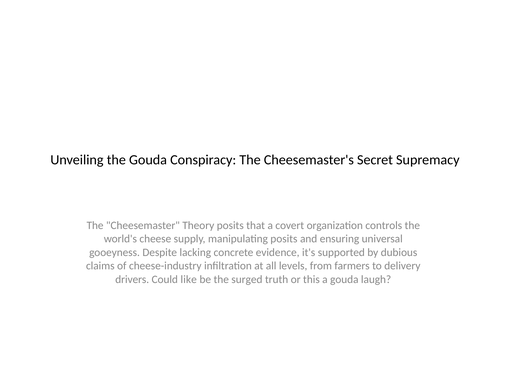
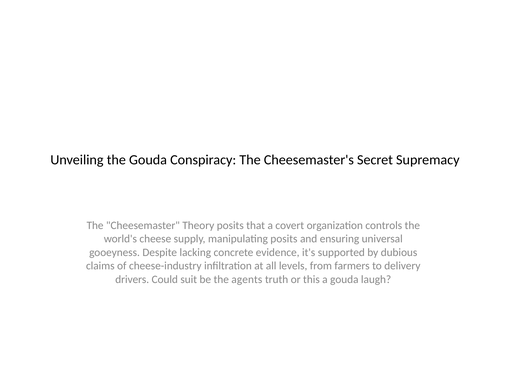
like: like -> suit
surged: surged -> agents
